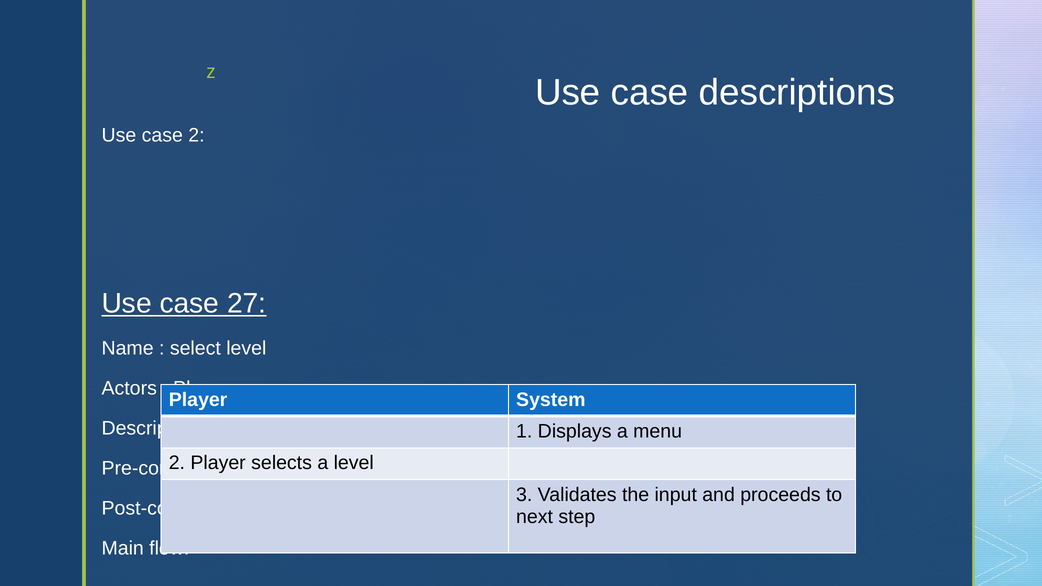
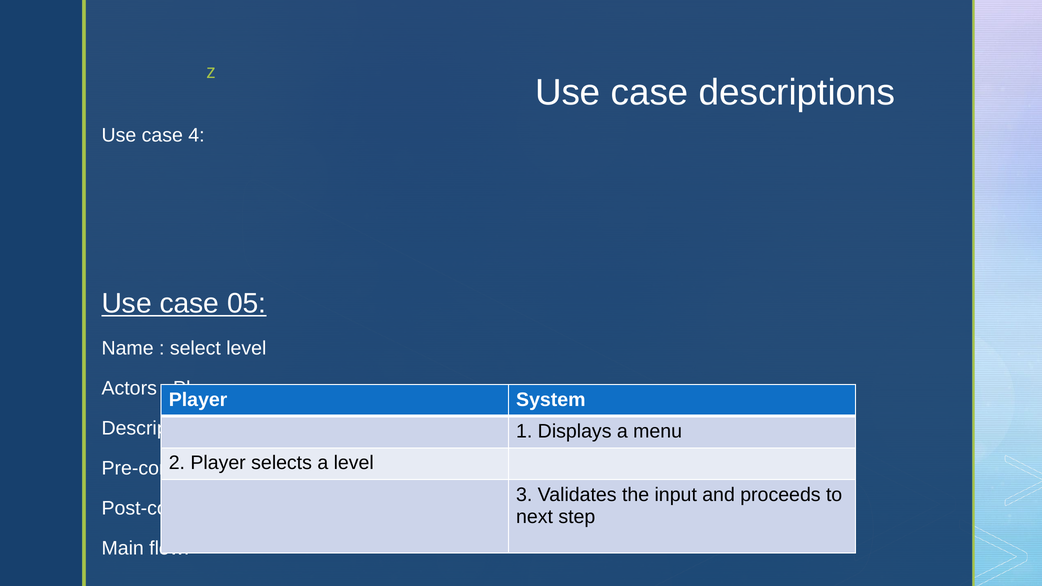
case 2: 2 -> 4
27: 27 -> 05
